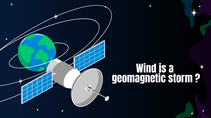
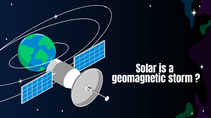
Wind: Wind -> Solar
